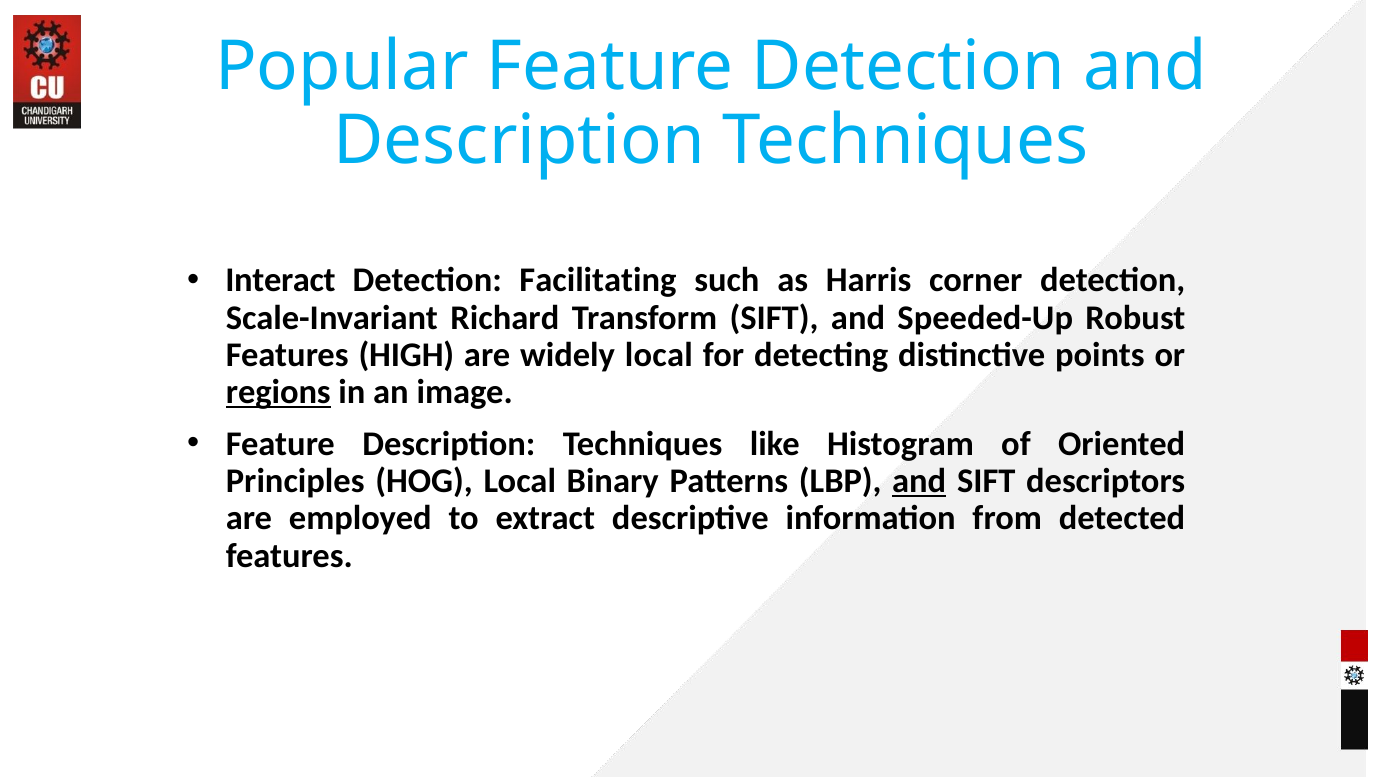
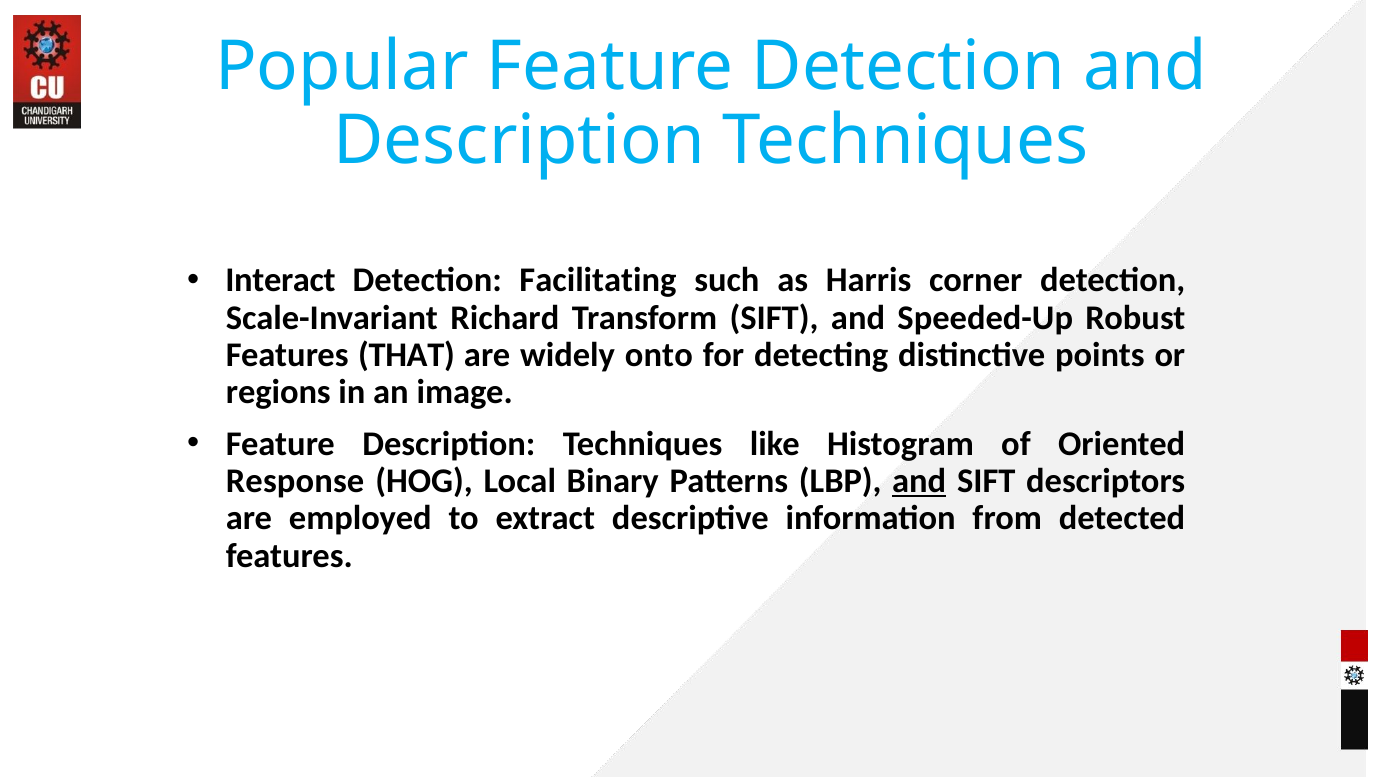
HIGH: HIGH -> THAT
widely local: local -> onto
regions underline: present -> none
Principles: Principles -> Response
